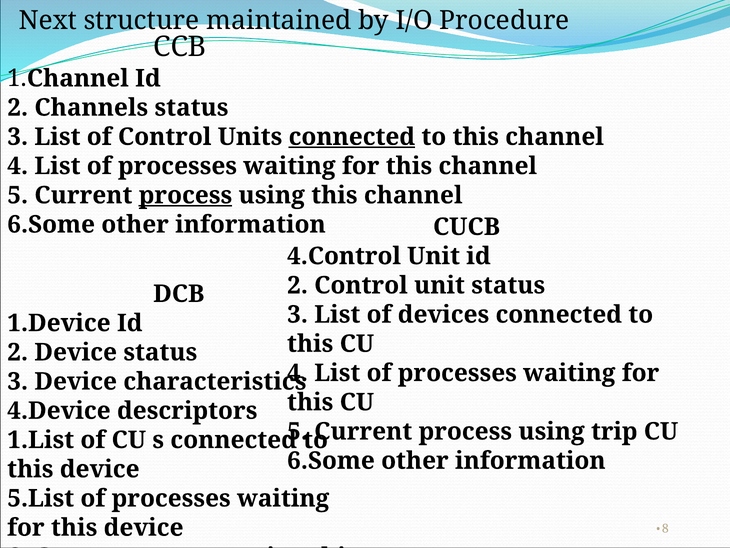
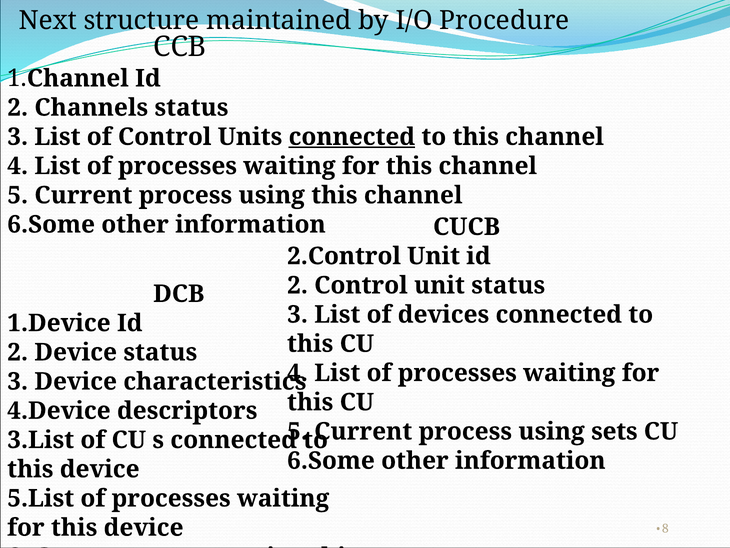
process at (185, 195) underline: present -> none
4.Control: 4.Control -> 2.Control
trip: trip -> sets
1.List: 1.List -> 3.List
